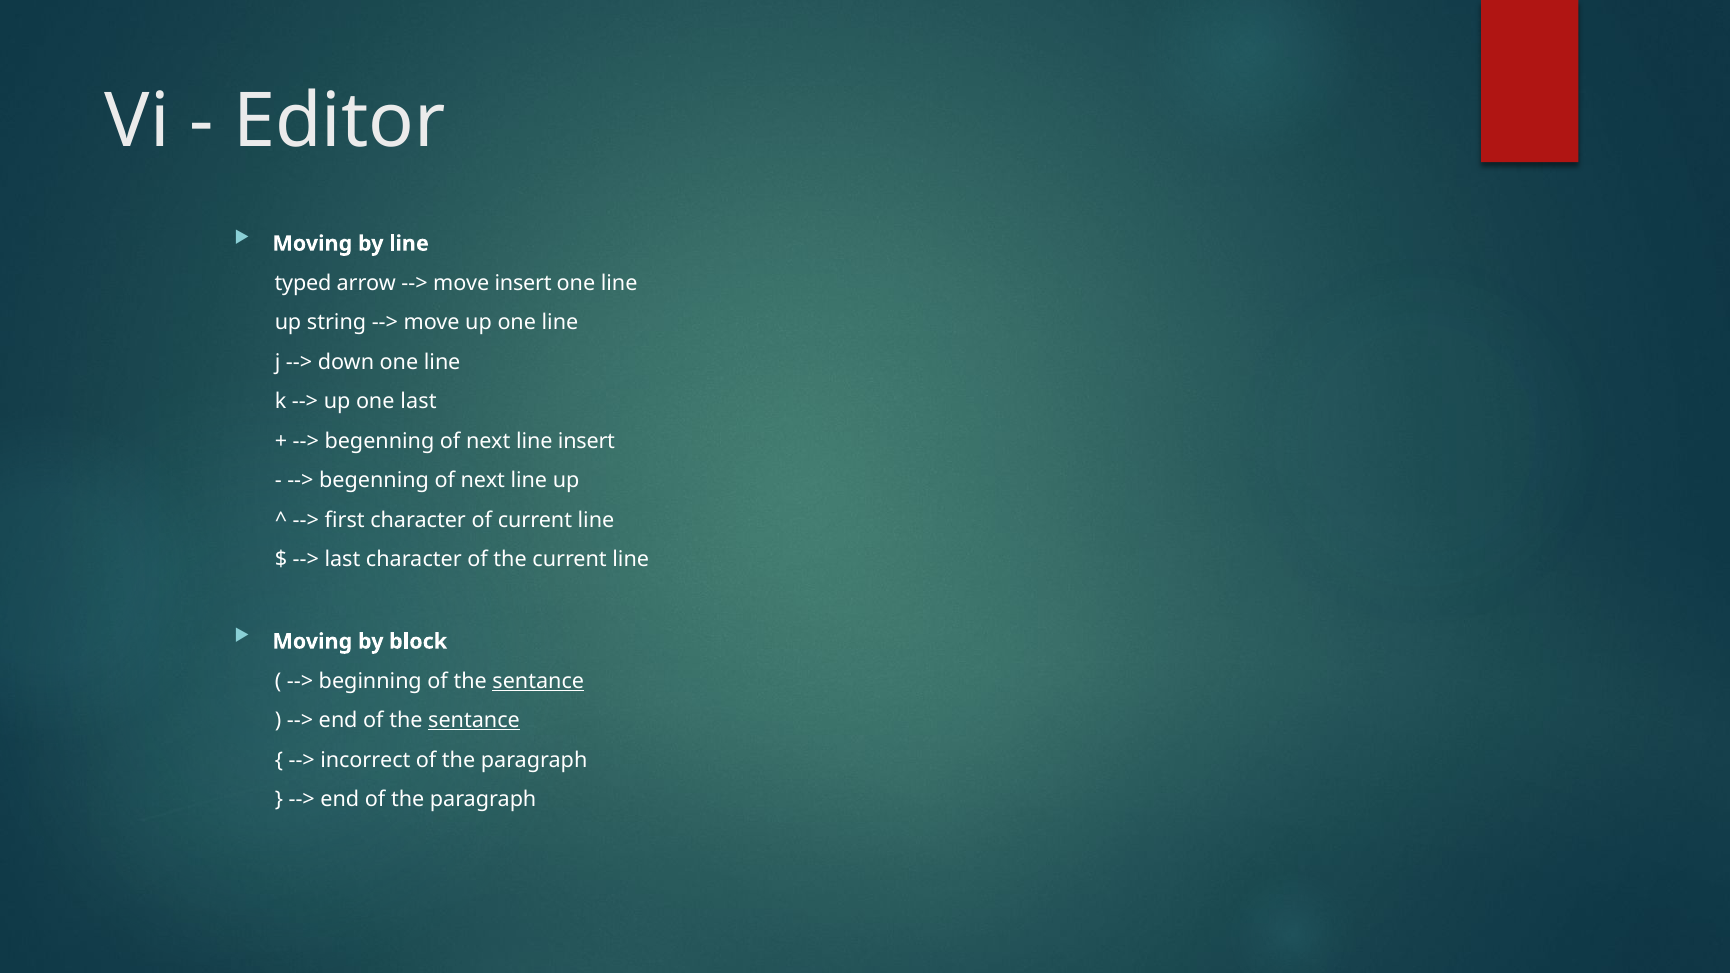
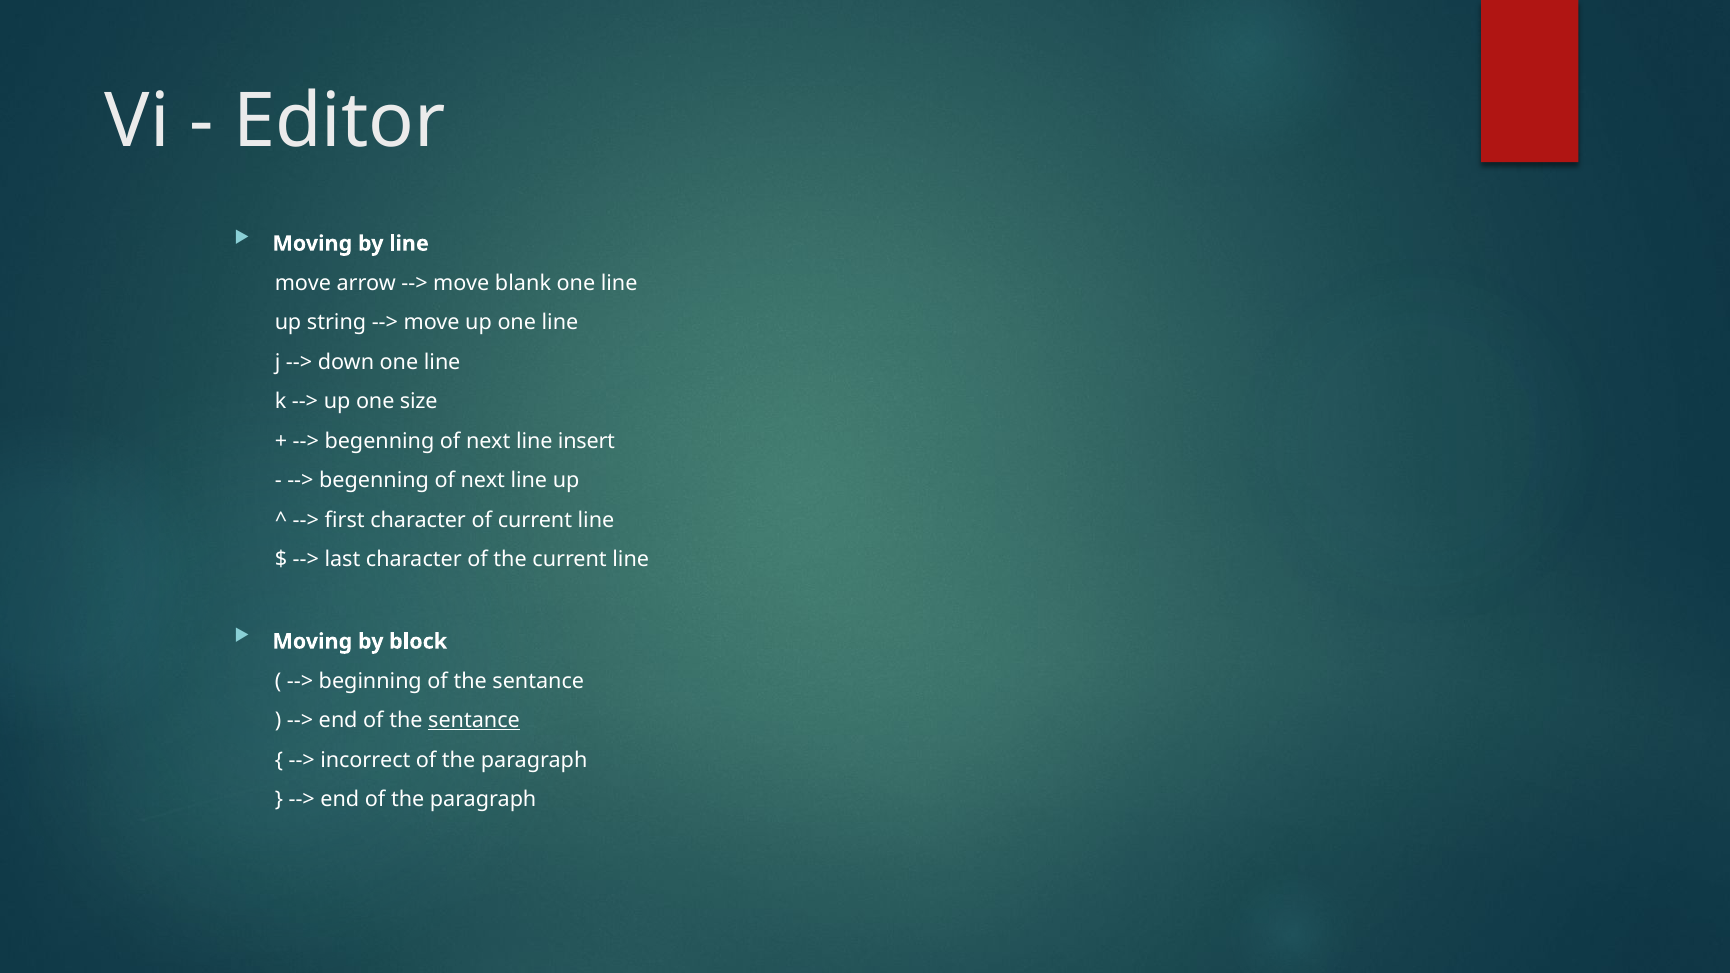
typed at (303, 283): typed -> move
move insert: insert -> blank
one last: last -> size
sentance at (538, 681) underline: present -> none
